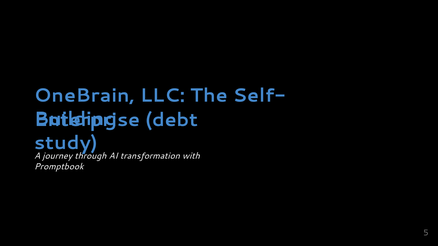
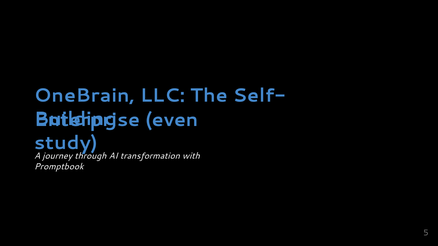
debt: debt -> even
